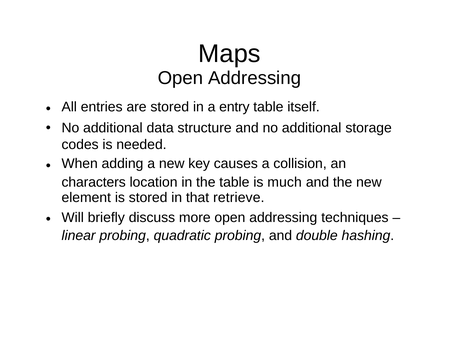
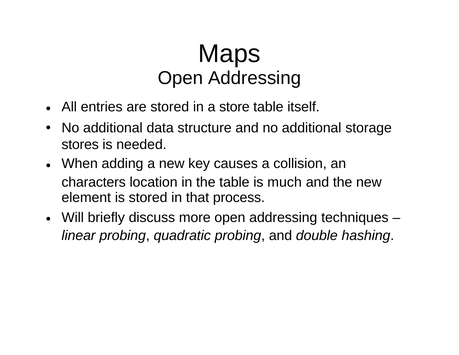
entry: entry -> store
codes: codes -> stores
retrieve: retrieve -> process
